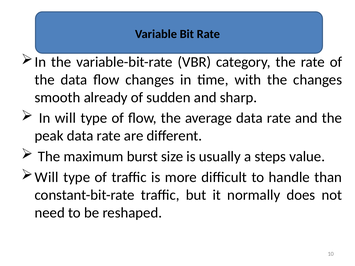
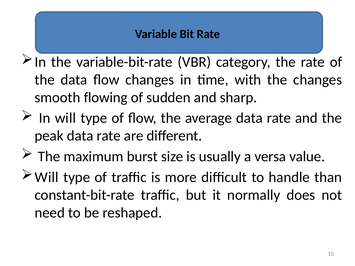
already: already -> flowing
steps: steps -> versa
